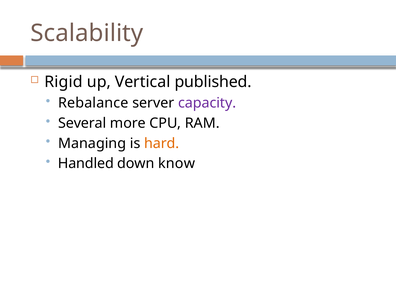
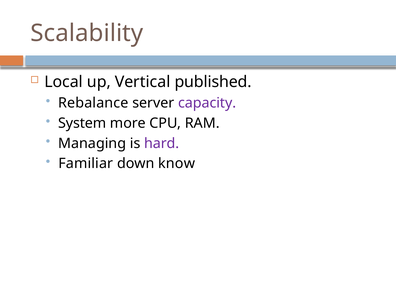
Rigid: Rigid -> Local
Several: Several -> System
hard colour: orange -> purple
Handled: Handled -> Familiar
